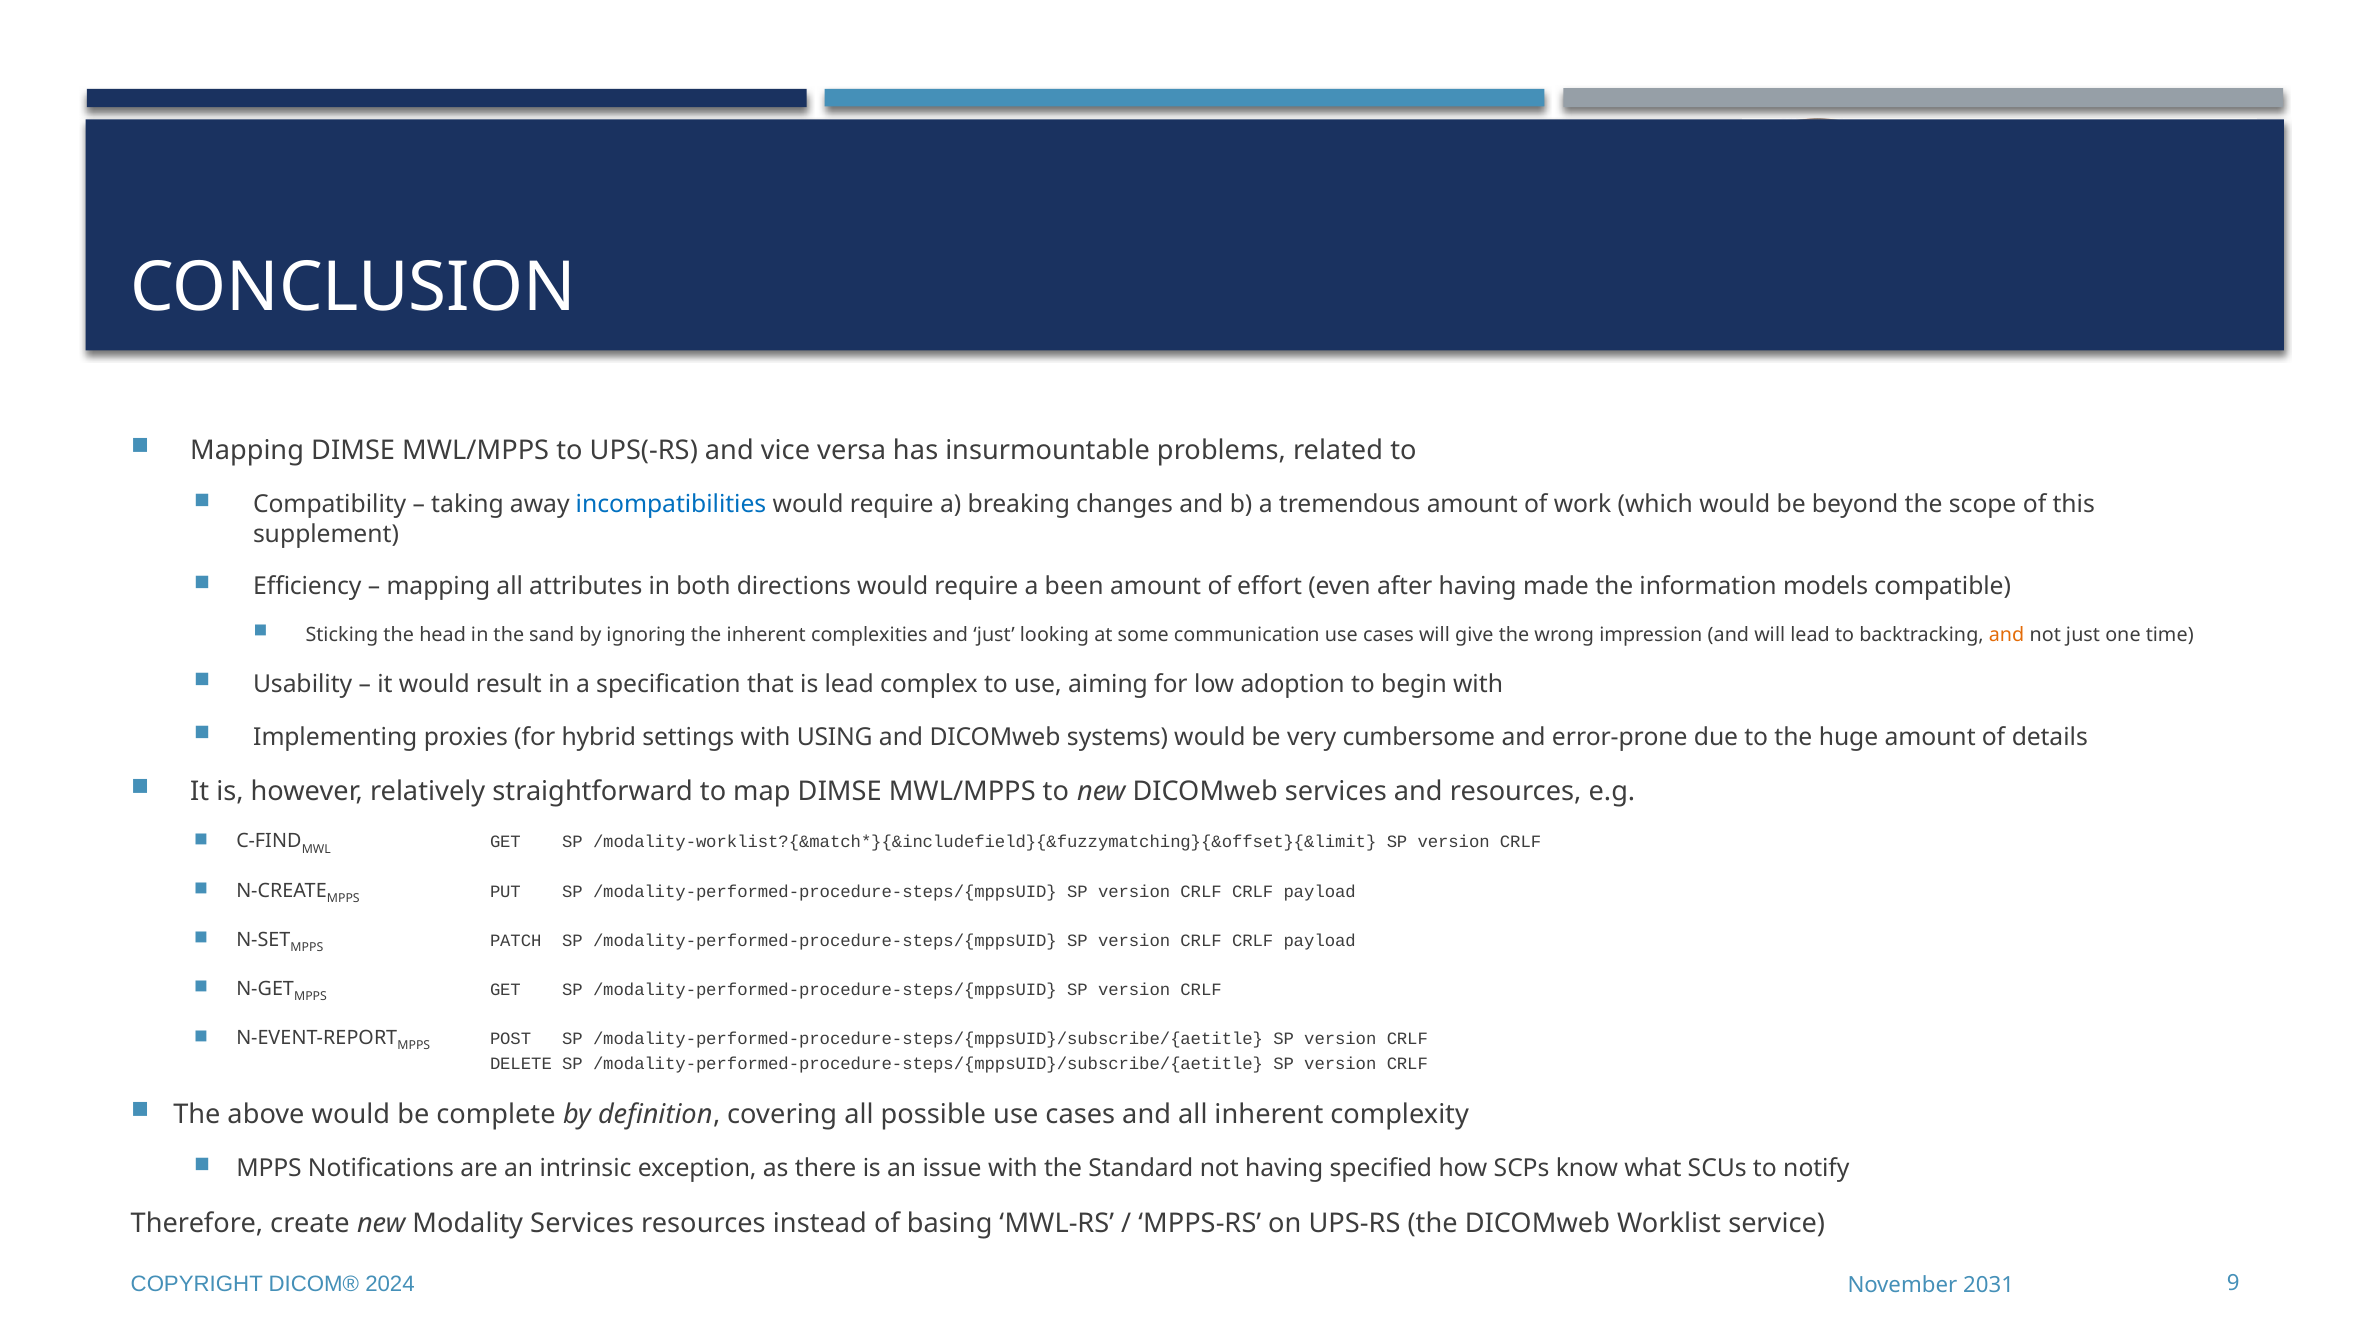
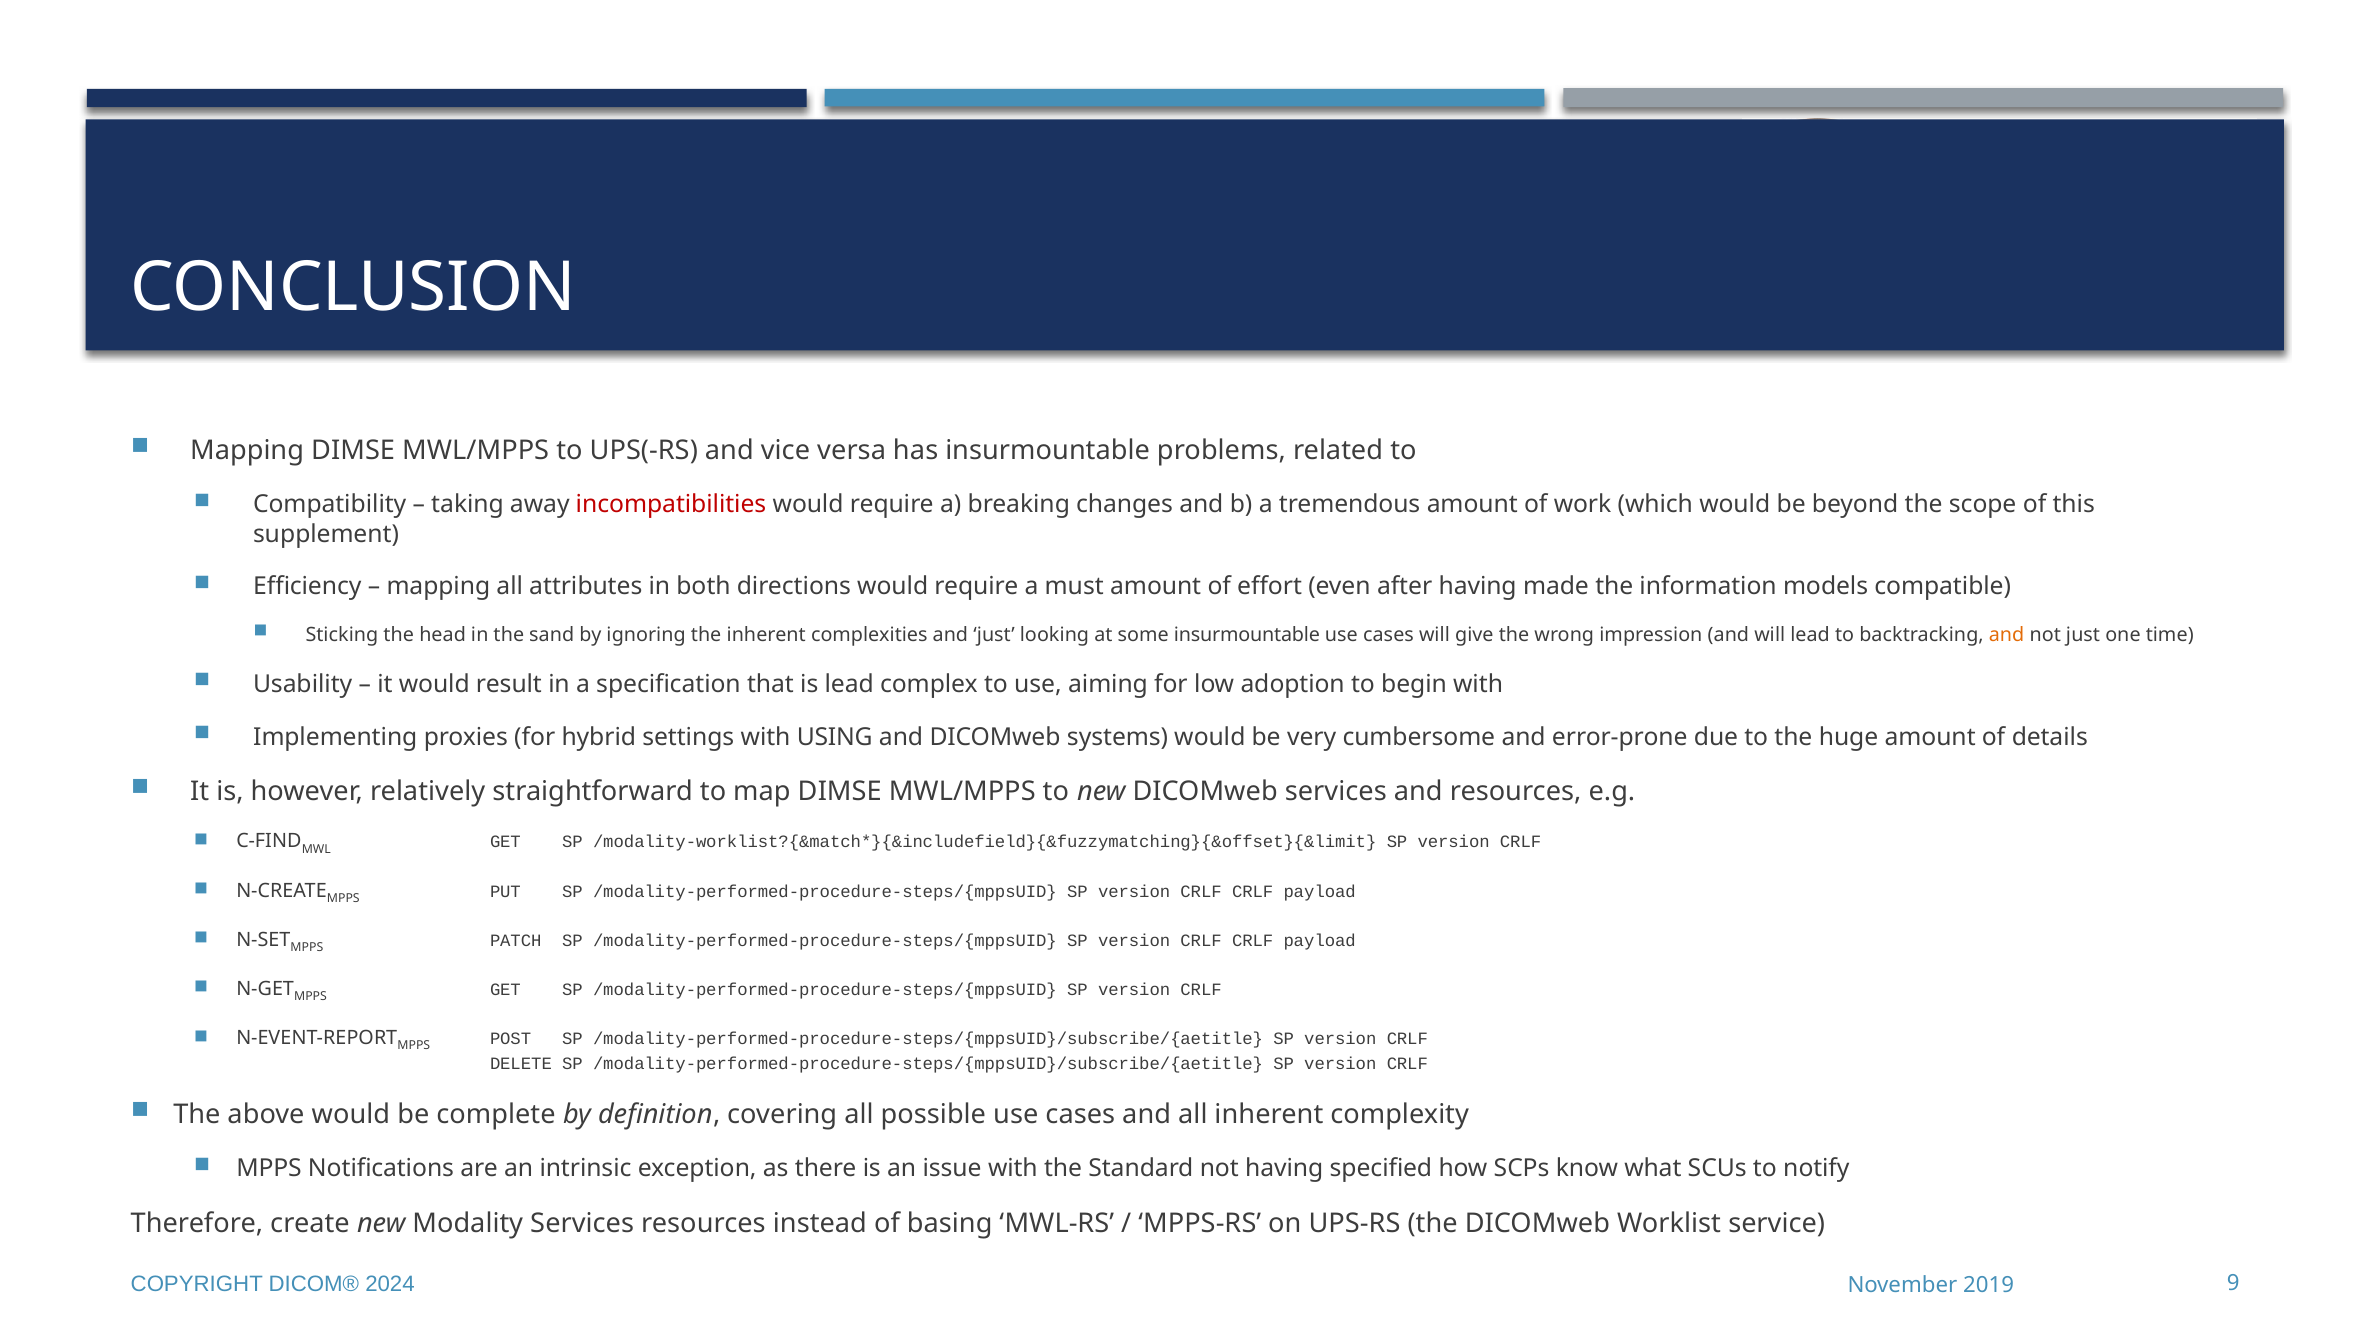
incompatibilities colour: blue -> red
been: been -> must
some communication: communication -> insurmountable
2031: 2031 -> 2019
